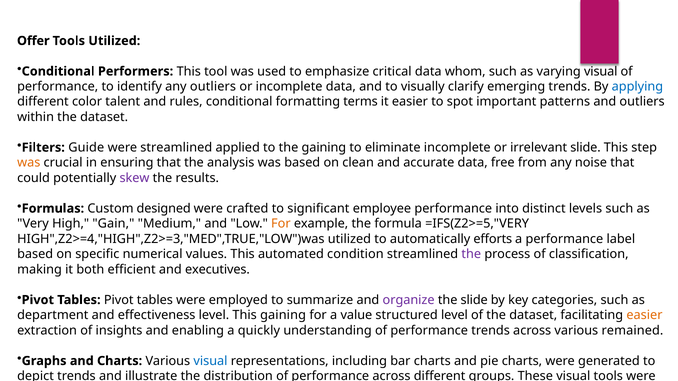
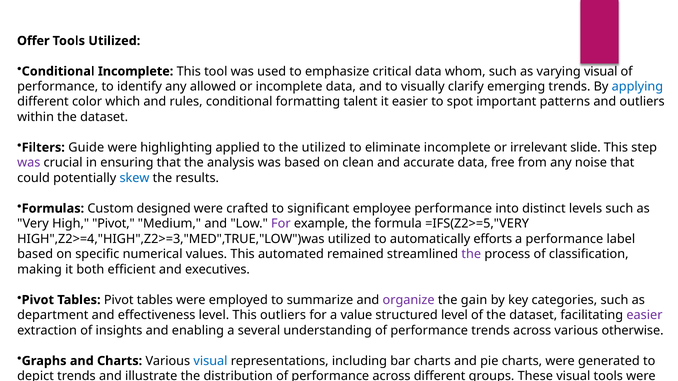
Conditional Performers: Performers -> Incomplete
any outliers: outliers -> allowed
talent: talent -> which
terms: terms -> talent
were streamlined: streamlined -> highlighting
the gaining: gaining -> utilized
was at (29, 163) colour: orange -> purple
skew colour: purple -> blue
High Gain: Gain -> Pivot
For at (281, 224) colour: orange -> purple
condition: condition -> remained
the slide: slide -> gain
This gaining: gaining -> outliers
easier at (644, 315) colour: orange -> purple
a quickly: quickly -> several
remained: remained -> otherwise
